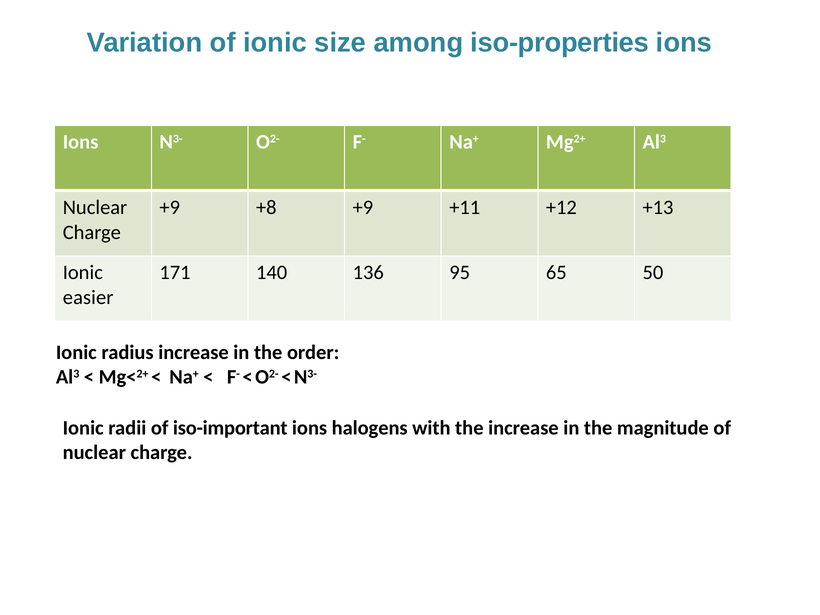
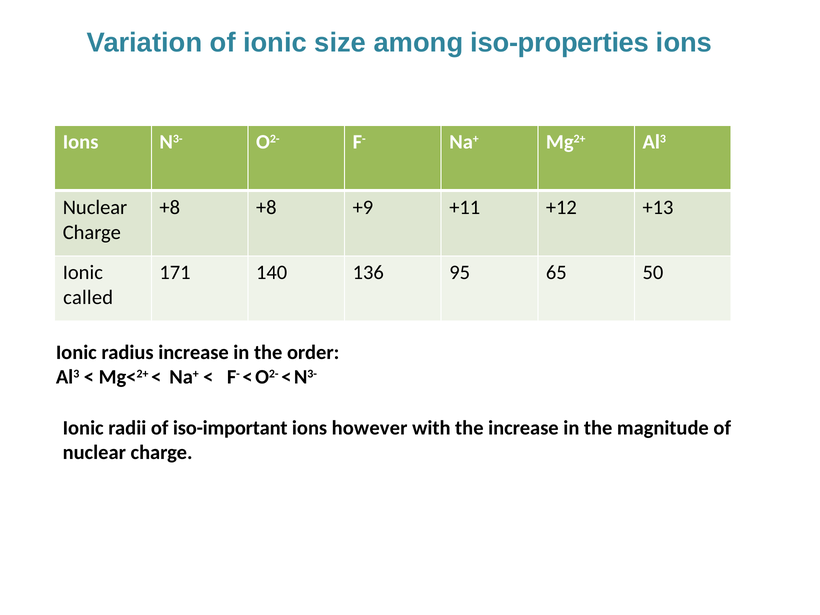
+9 at (170, 207): +9 -> +8
easier: easier -> called
halogens: halogens -> however
